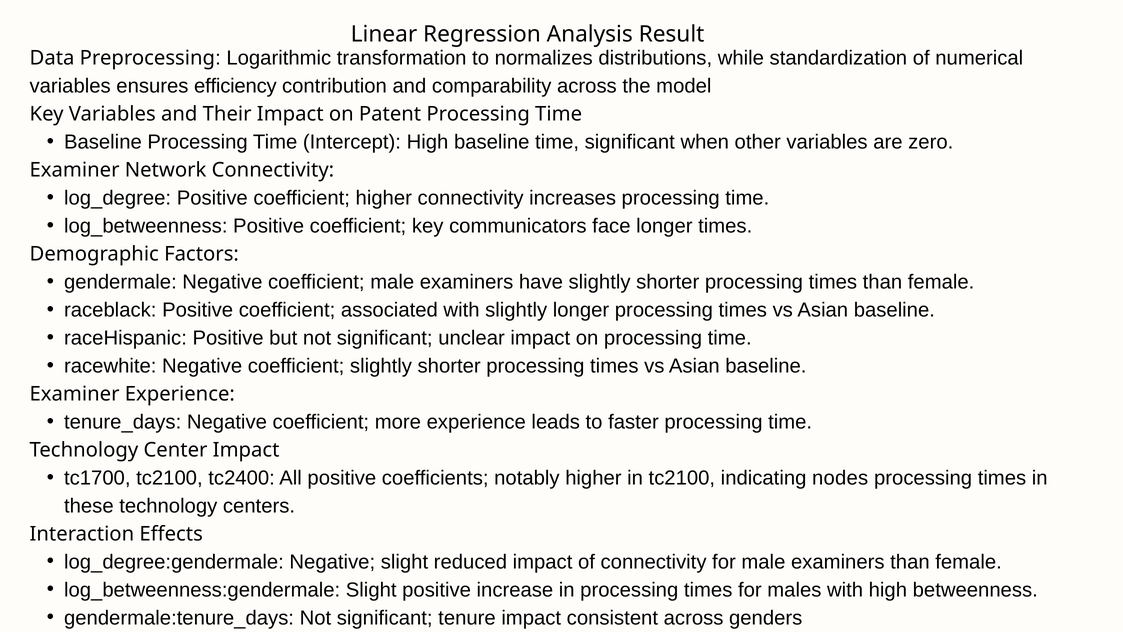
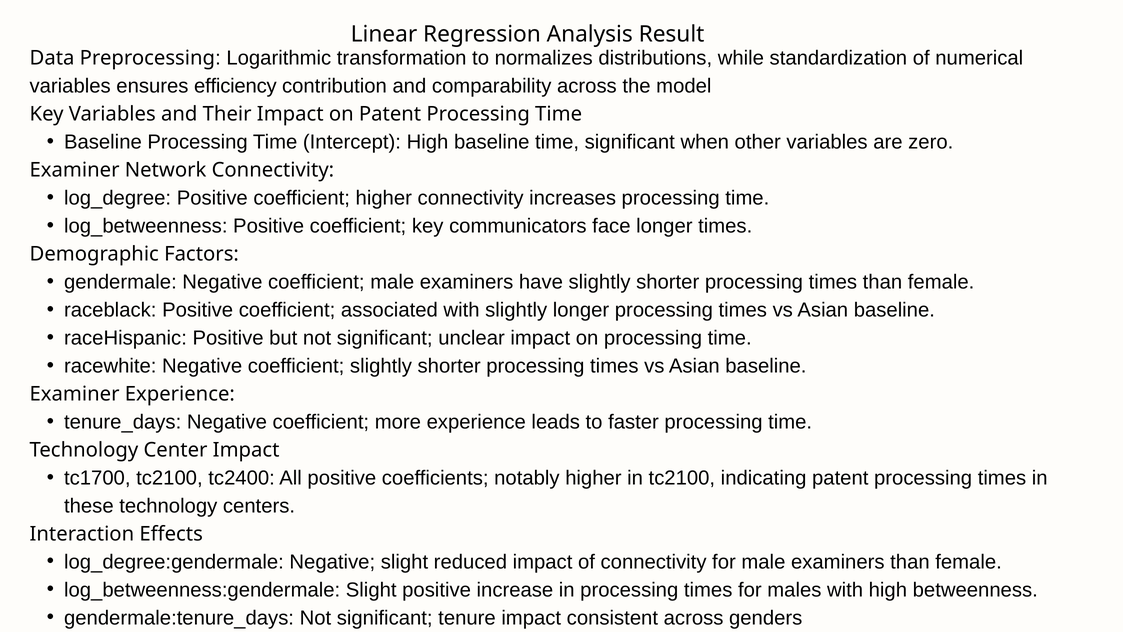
indicating nodes: nodes -> patent
